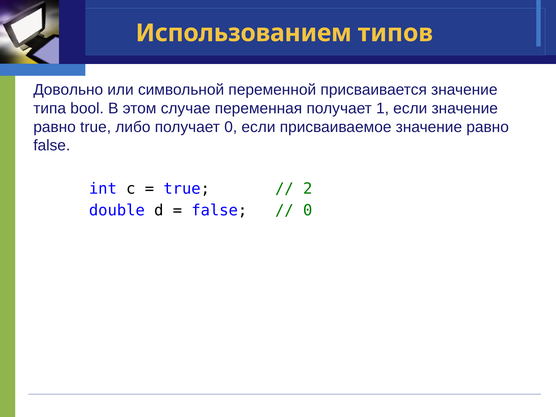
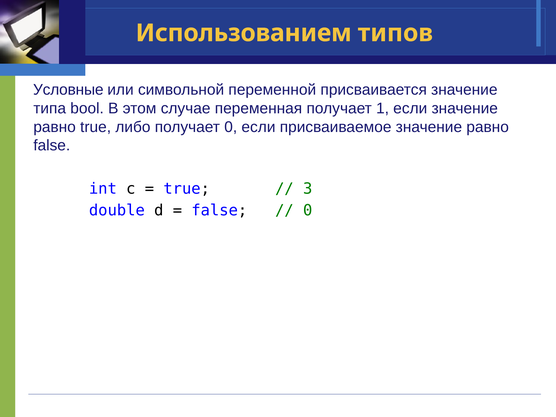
Довольно: Довольно -> Условные
2: 2 -> 3
